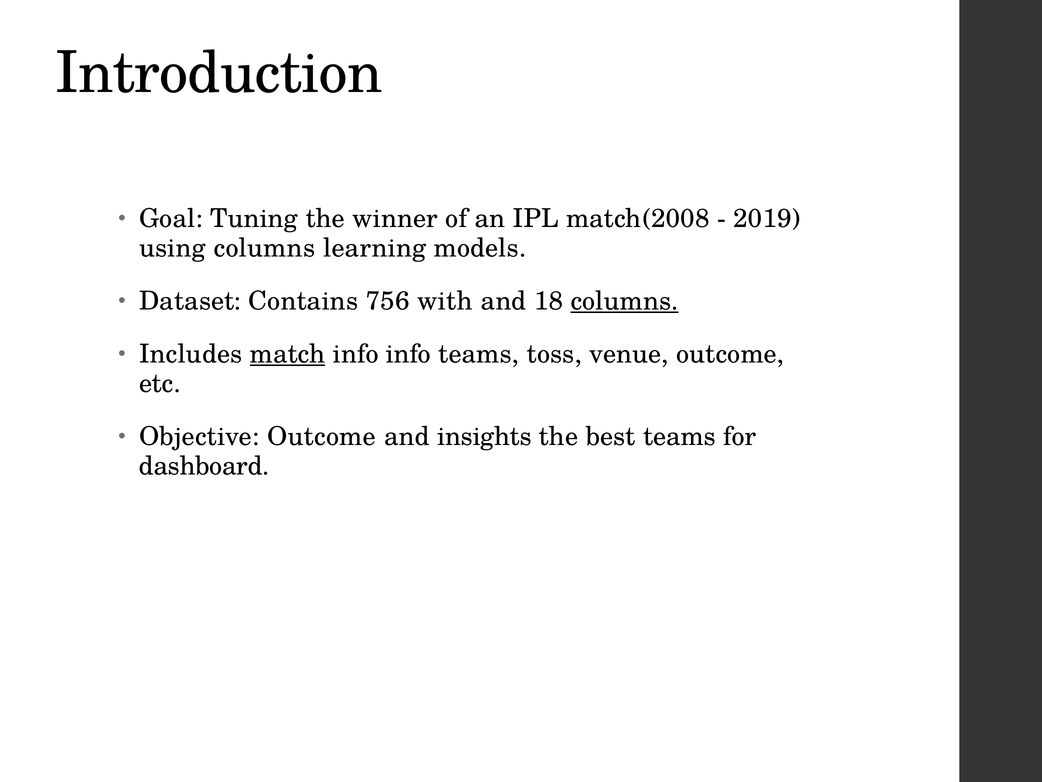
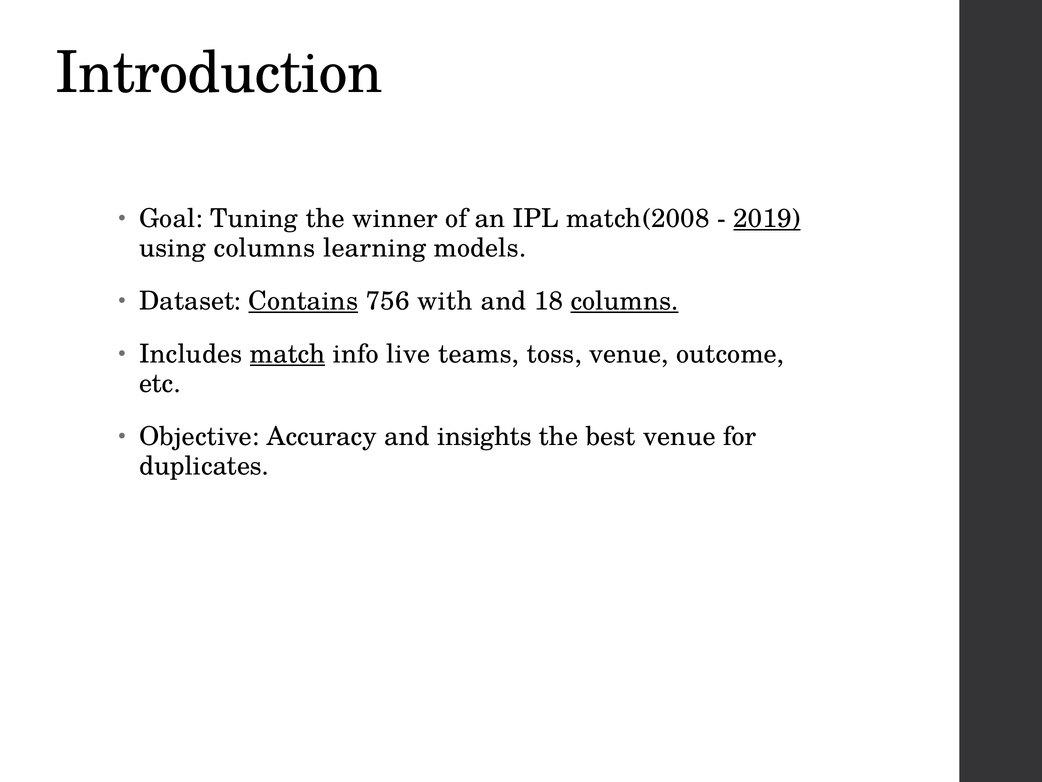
2019 underline: none -> present
Contains underline: none -> present
info info: info -> live
Objective Outcome: Outcome -> Accuracy
best teams: teams -> venue
dashboard: dashboard -> duplicates
